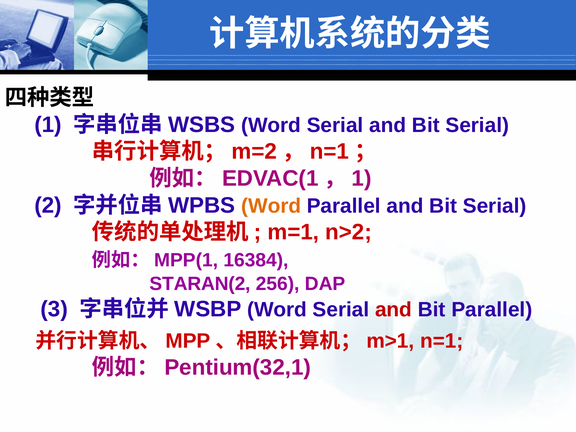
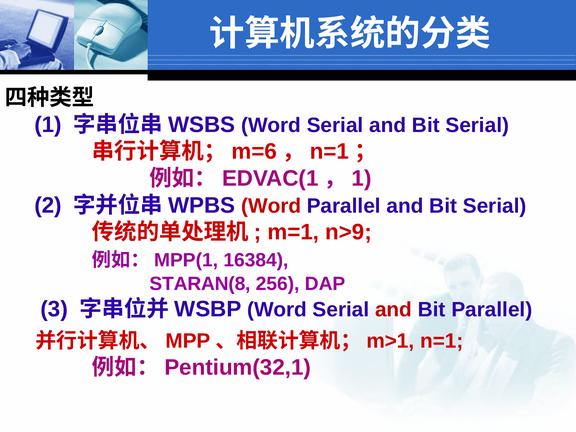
m=2: m=2 -> m=6
Word at (271, 206) colour: orange -> red
n>2: n>2 -> n>9
STARAN(2: STARAN(2 -> STARAN(8
